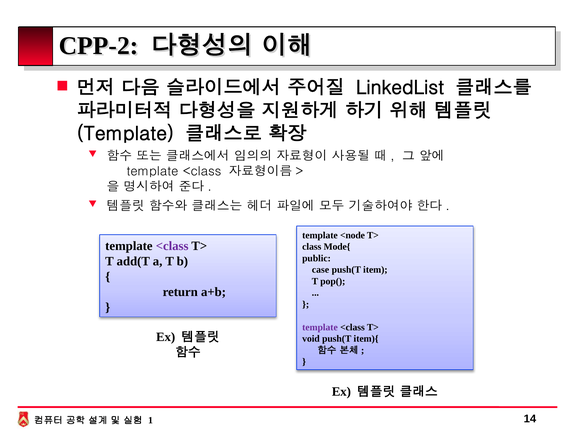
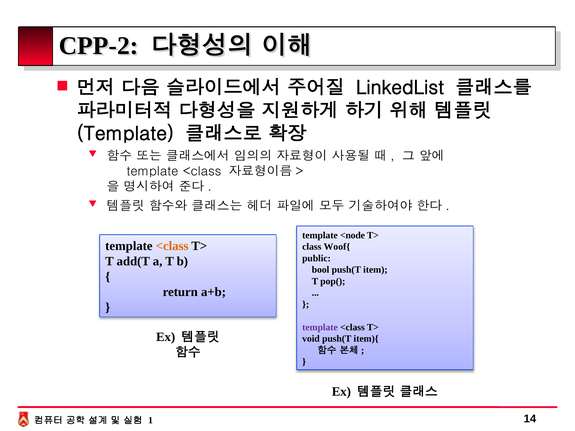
<class at (172, 246) colour: purple -> orange
Mode{: Mode{ -> Woof{
case: case -> bool
